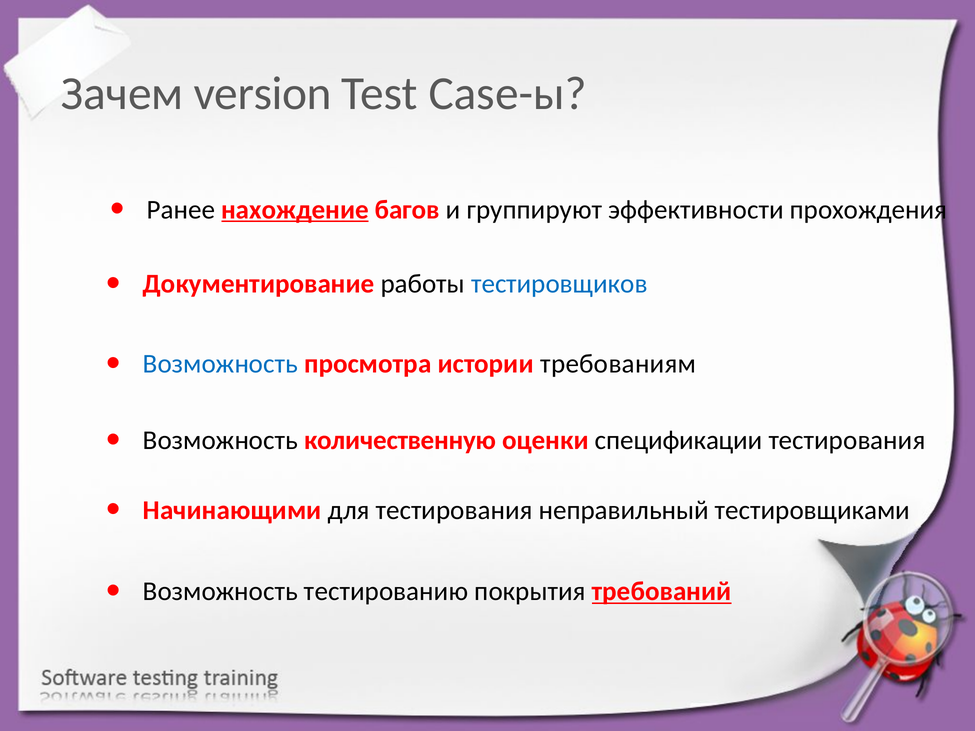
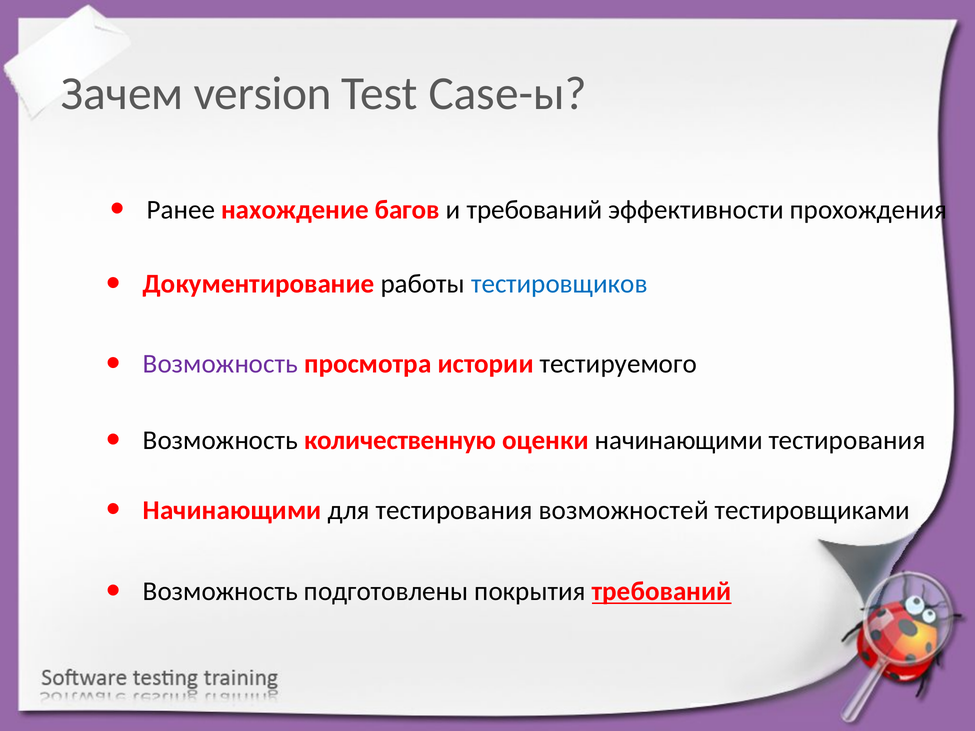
нахождение underline: present -> none
и группируют: группируют -> требований
Возможность at (220, 364) colour: blue -> purple
требованиям: требованиям -> тестируемого
оценки спецификации: спецификации -> начинающими
неправильный: неправильный -> возможностей
тестированию: тестированию -> подготовлены
